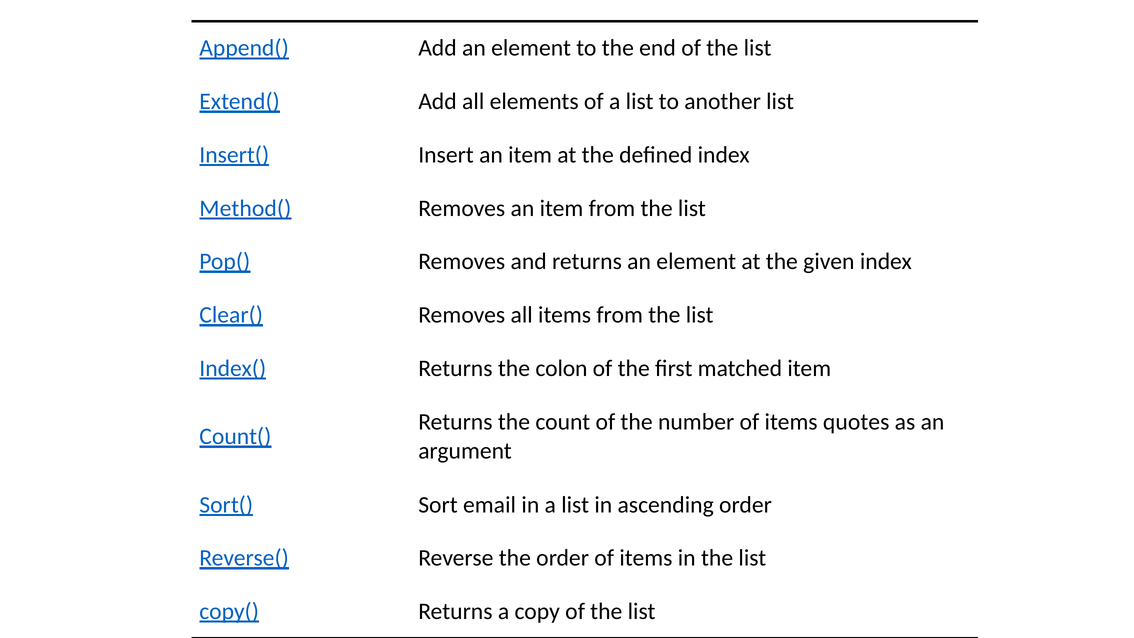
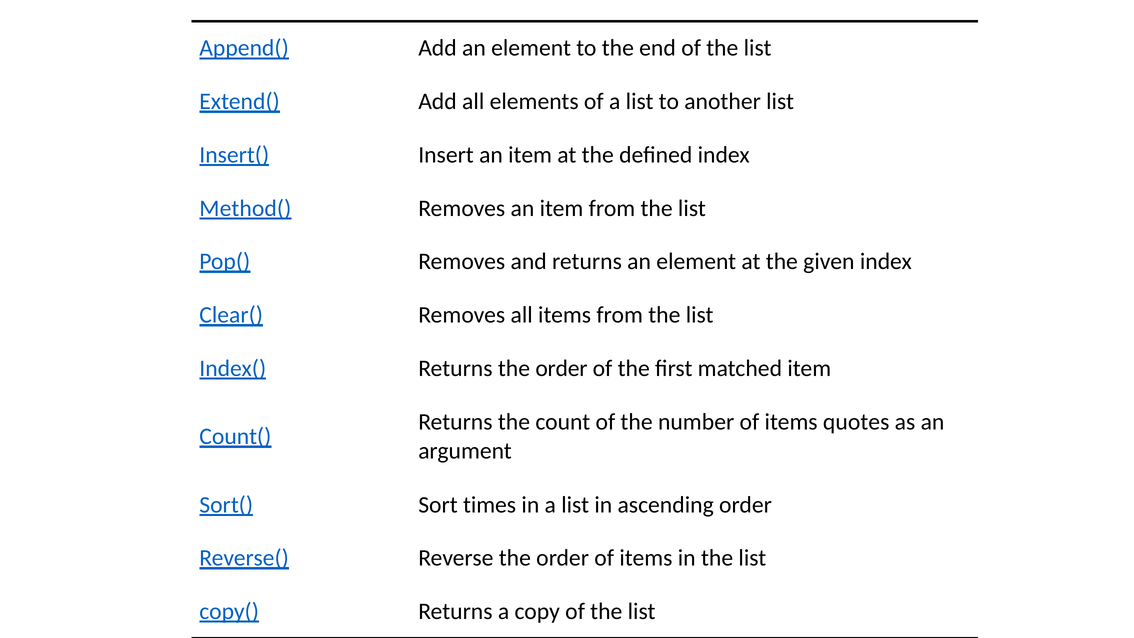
Returns the colon: colon -> order
email: email -> times
